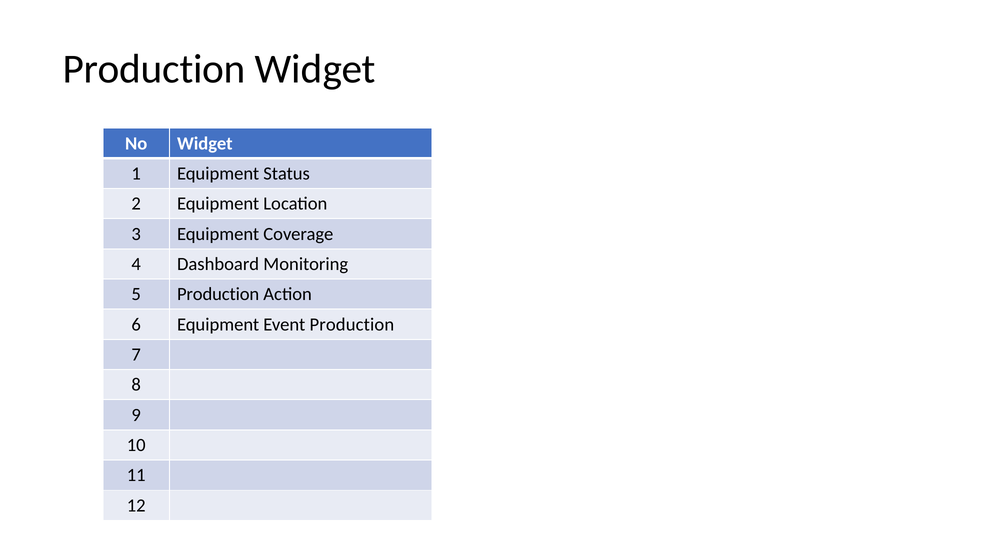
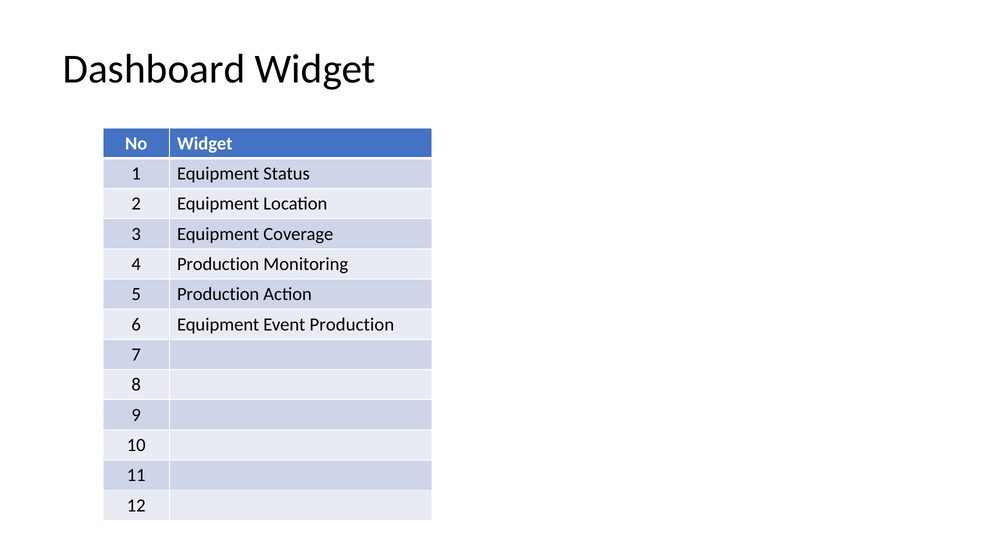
Production at (154, 69): Production -> Dashboard
4 Dashboard: Dashboard -> Production
